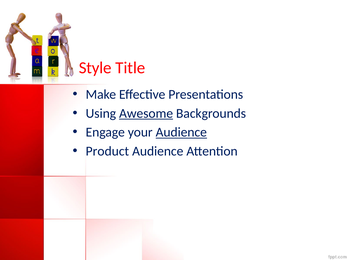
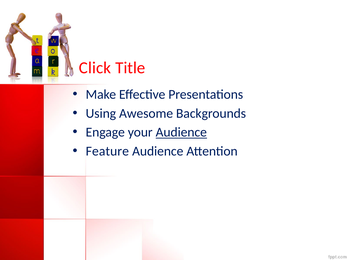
Style: Style -> Click
Awesome underline: present -> none
Product: Product -> Feature
